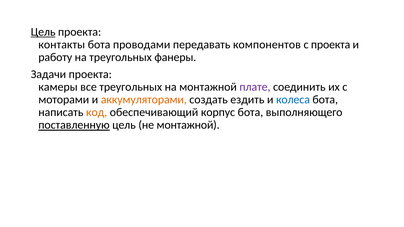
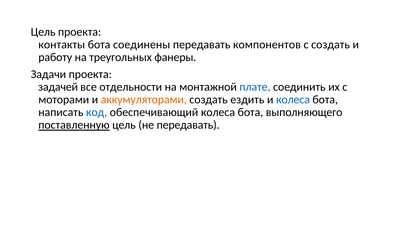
Цель at (43, 32) underline: present -> none
проводами: проводами -> соединены
с проекта: проекта -> создать
камеры: камеры -> задачей
все треугольных: треугольных -> отдельности
плате colour: purple -> blue
код colour: orange -> blue
обеспечивающий корпус: корпус -> колеса
не монтажной: монтажной -> передавать
